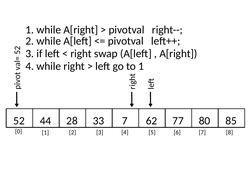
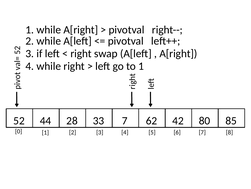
77: 77 -> 42
